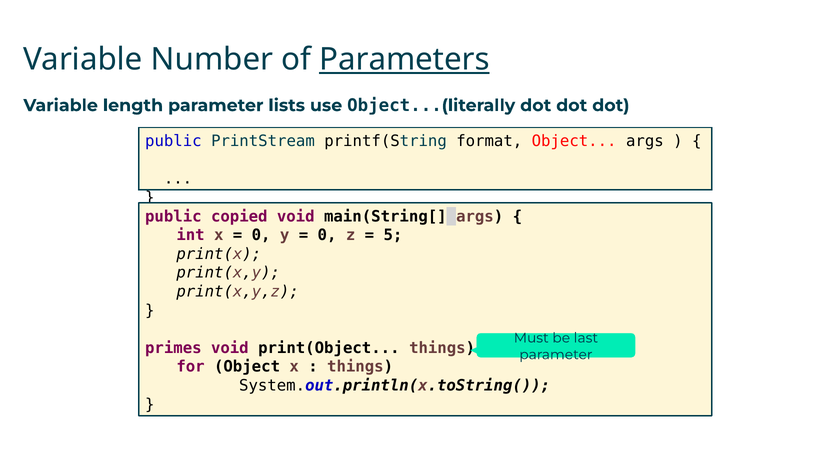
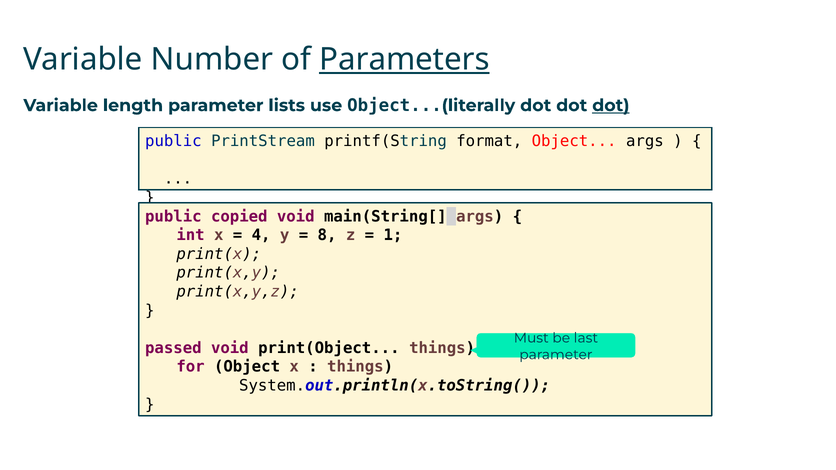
dot at (611, 106) underline: none -> present
0 at (261, 235): 0 -> 4
0 at (327, 235): 0 -> 8
5: 5 -> 1
primes: primes -> passed
